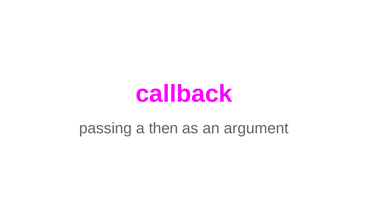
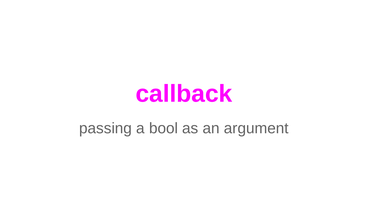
then: then -> bool
